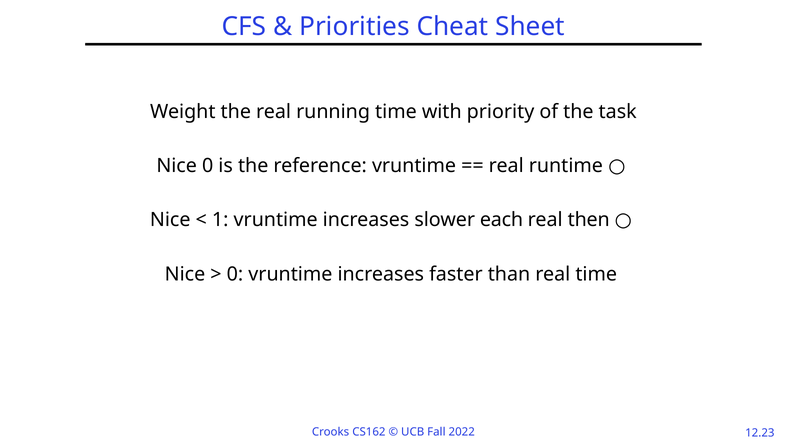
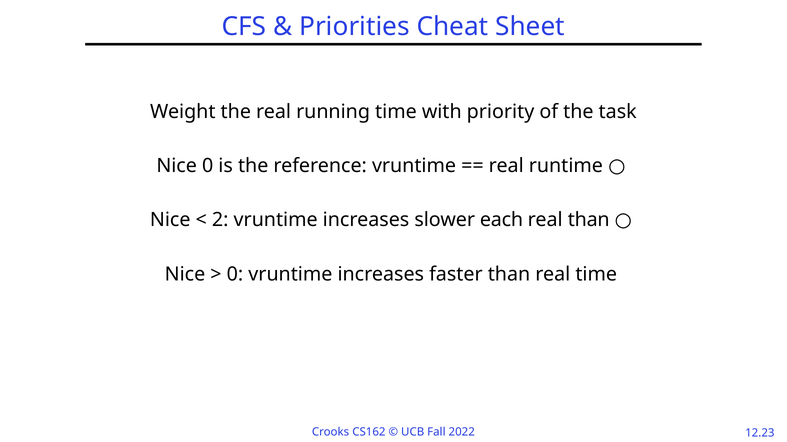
1: 1 -> 2
real then: then -> than
